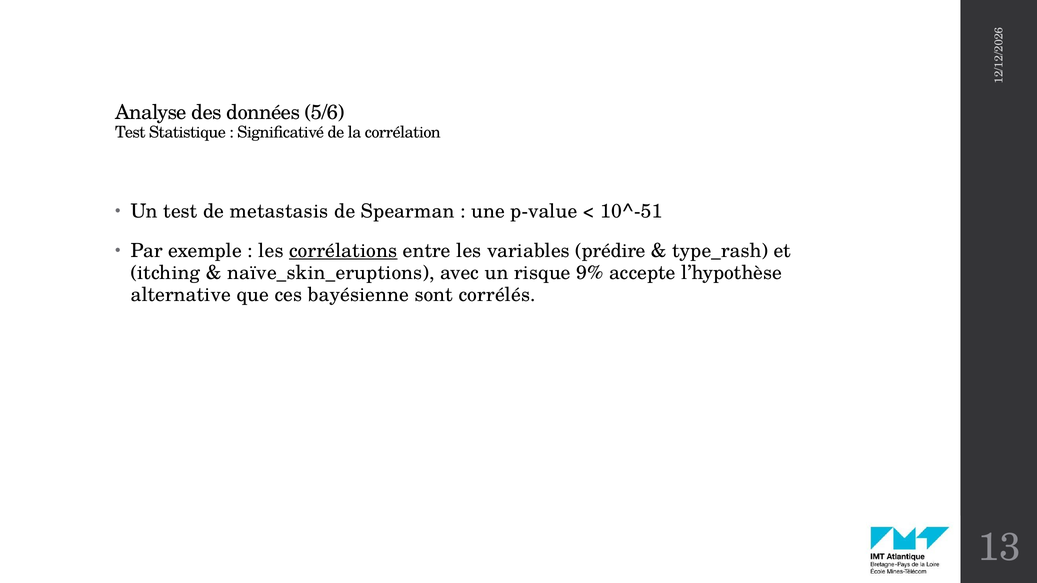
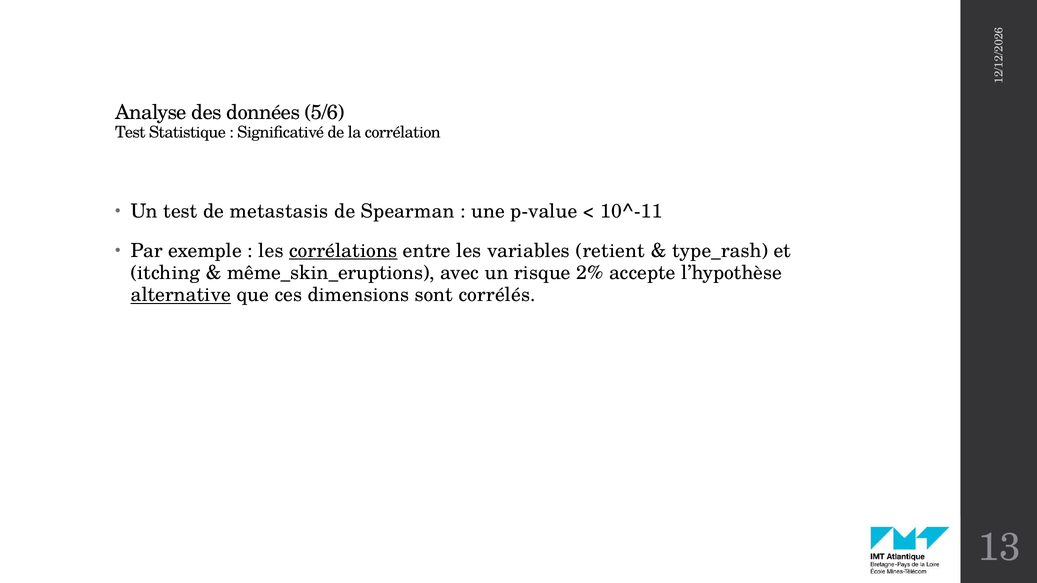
10^-51: 10^-51 -> 10^-11
prédire: prédire -> retient
naïve_skin_eruptions: naïve_skin_eruptions -> même_skin_eruptions
9%: 9% -> 2%
alternative underline: none -> present
bayésienne: bayésienne -> dimensions
